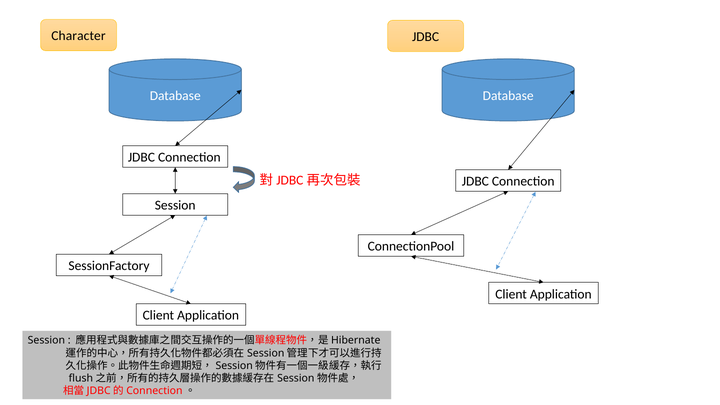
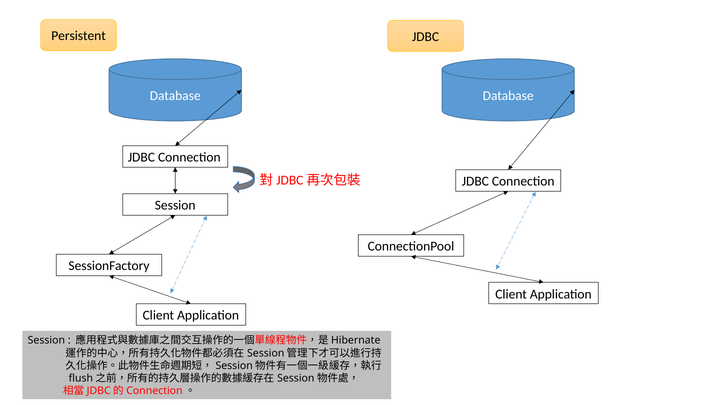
Character: Character -> Persistent
